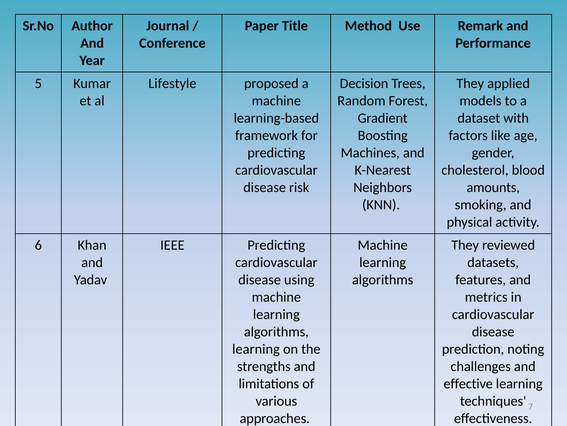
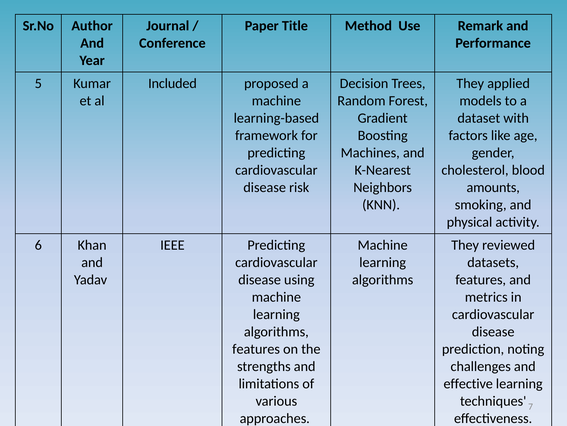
Lifestyle: Lifestyle -> Included
learning at (256, 349): learning -> features
